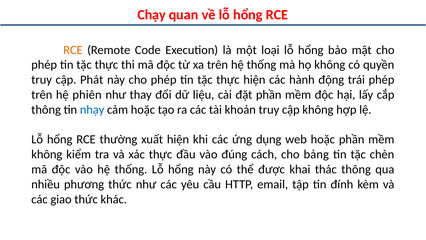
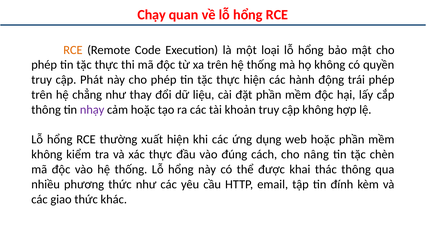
phiên: phiên -> chẳng
nhạy colour: blue -> purple
bảng: bảng -> nâng
